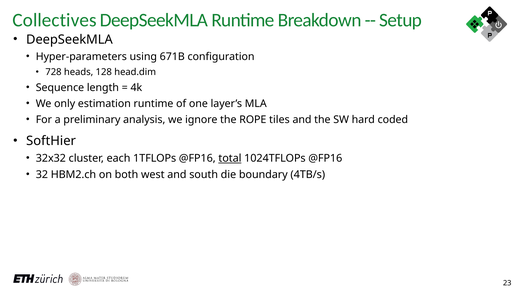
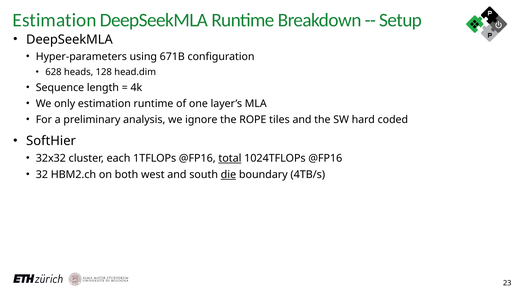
Collectives at (55, 20): Collectives -> Estimation
728: 728 -> 628
die underline: none -> present
